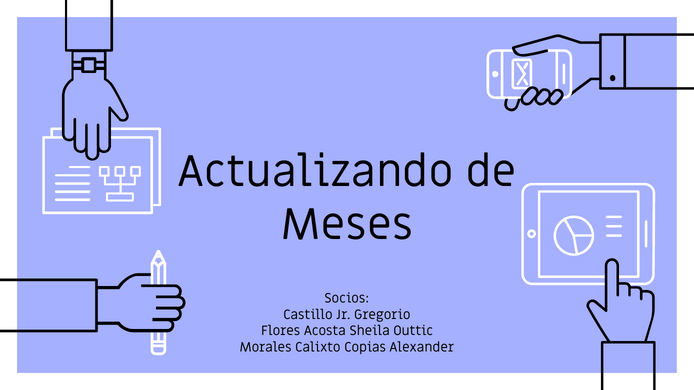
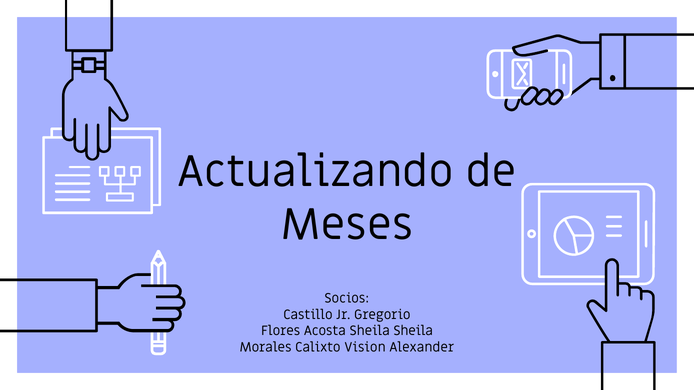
Sheila Outtic: Outtic -> Sheila
Copias: Copias -> Vision
